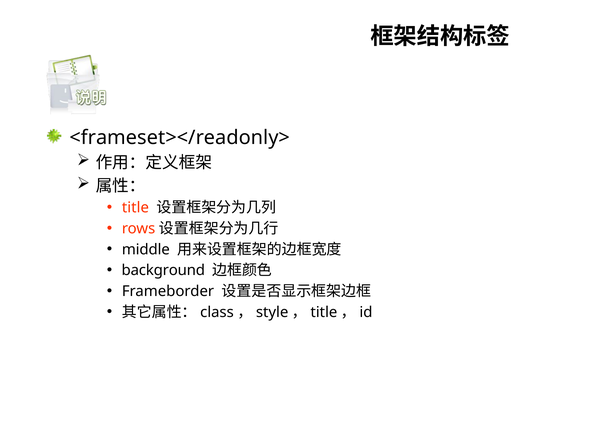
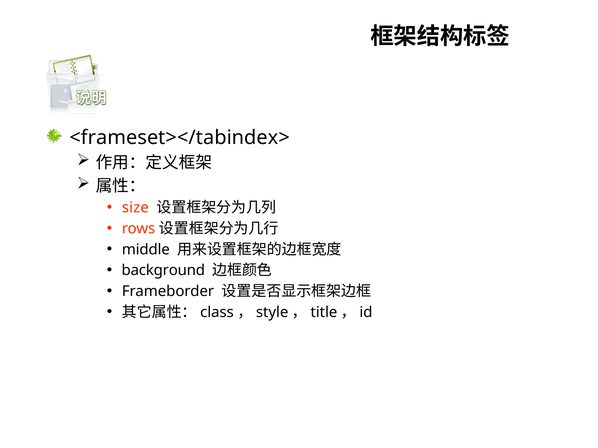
<frameset></readonly>: <frameset></readonly> -> <frameset></tabindex>
title: title -> size
